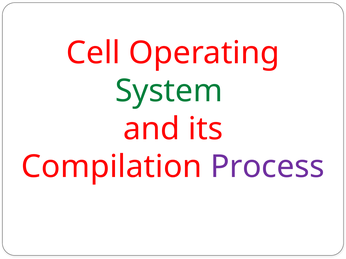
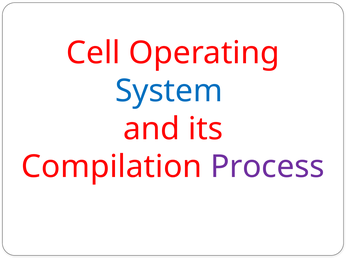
System colour: green -> blue
